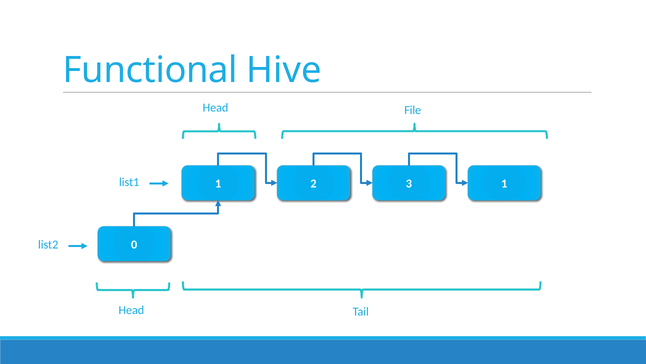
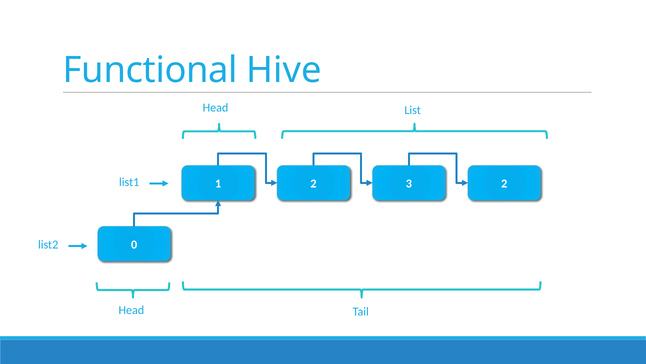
File: File -> List
1 at (504, 183): 1 -> 2
